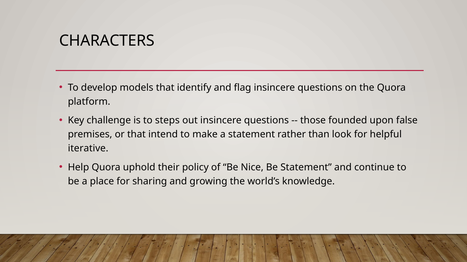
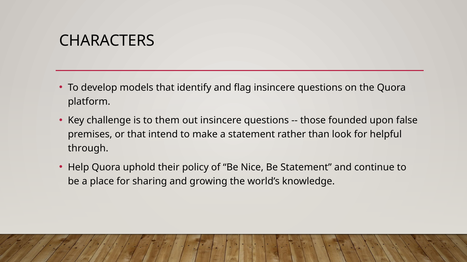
steps: steps -> them
iterative: iterative -> through
